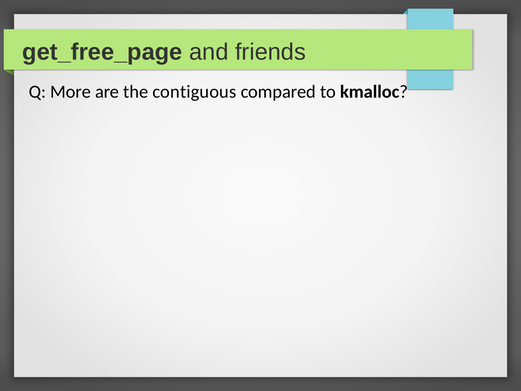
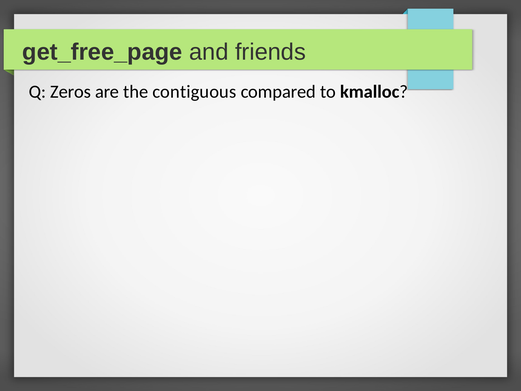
More: More -> Zeros
